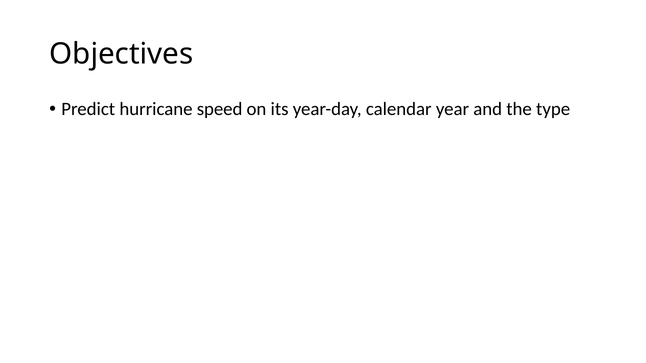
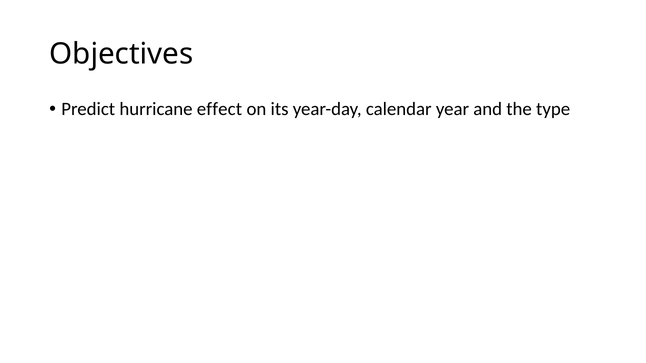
speed: speed -> effect
